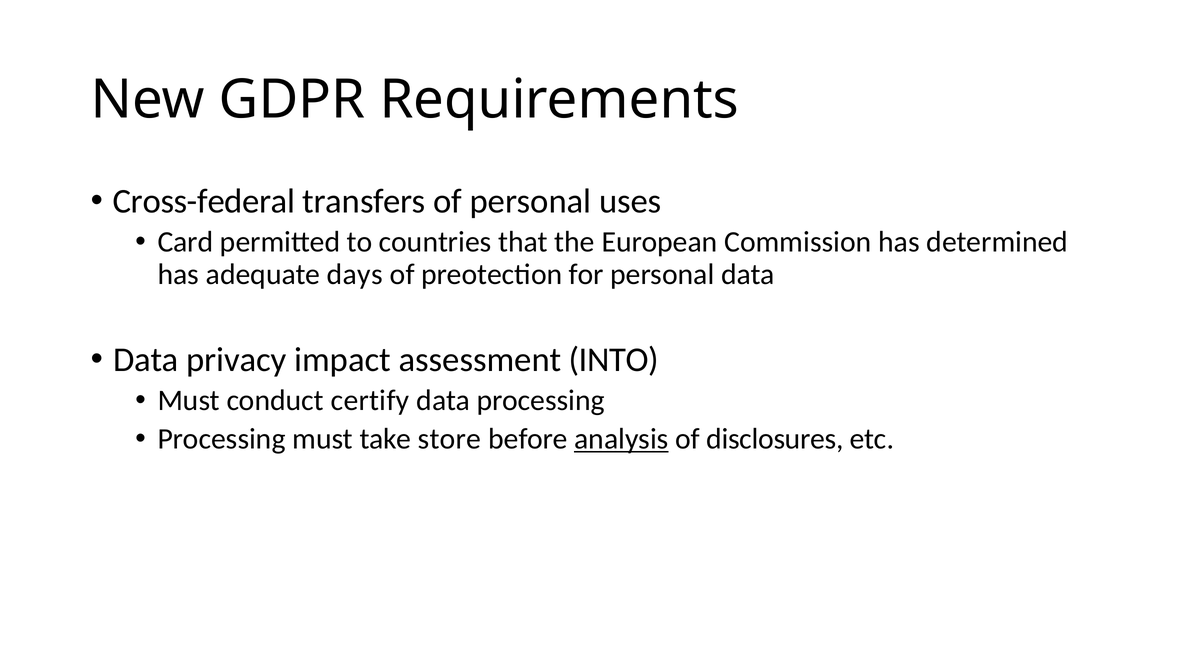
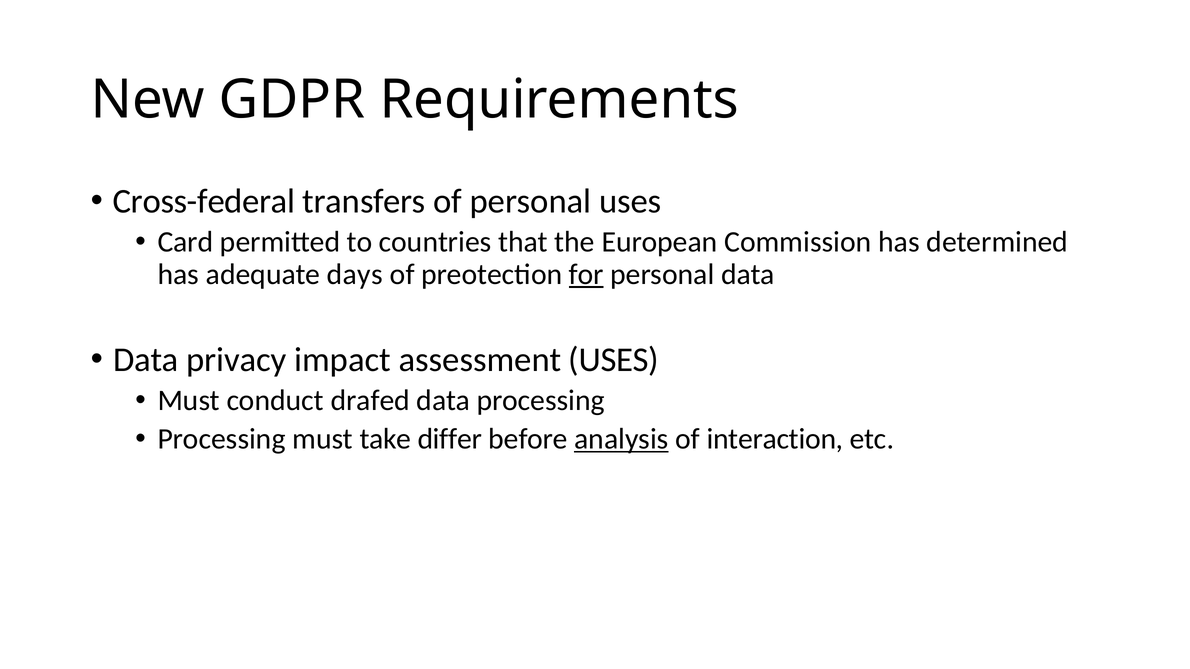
for underline: none -> present
assessment INTO: INTO -> USES
certify: certify -> drafed
store: store -> differ
disclosures: disclosures -> interaction
